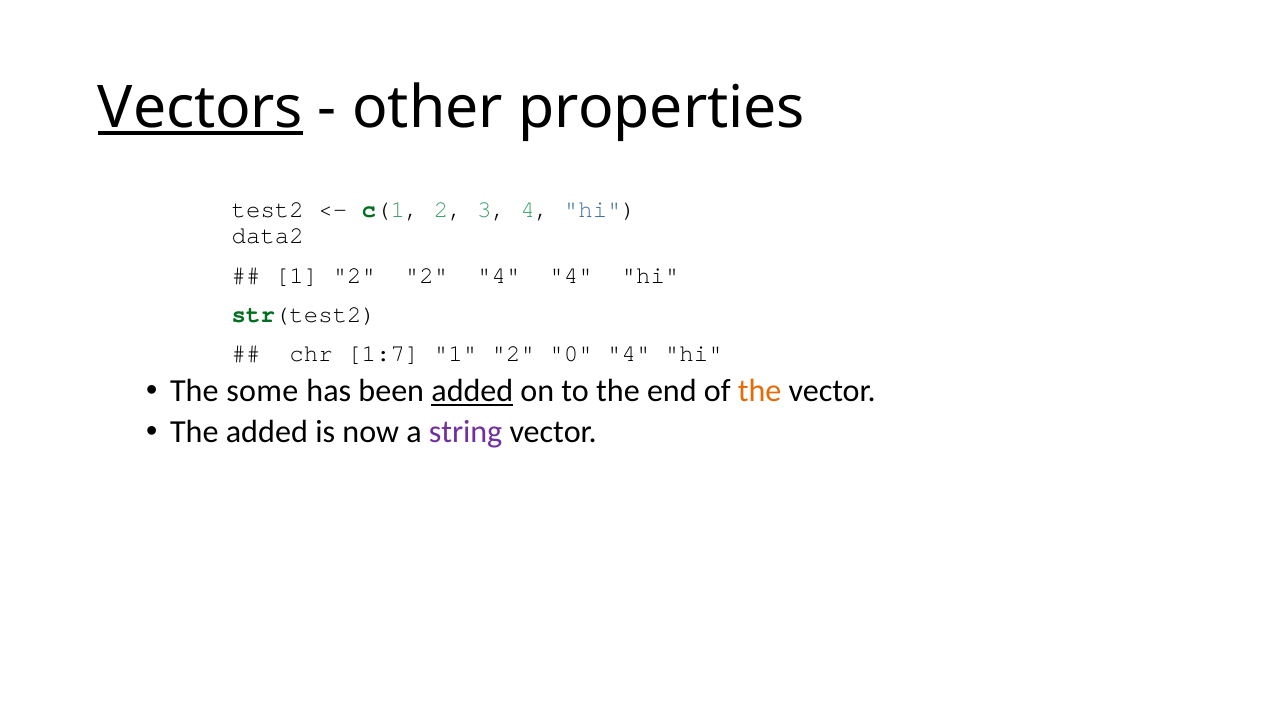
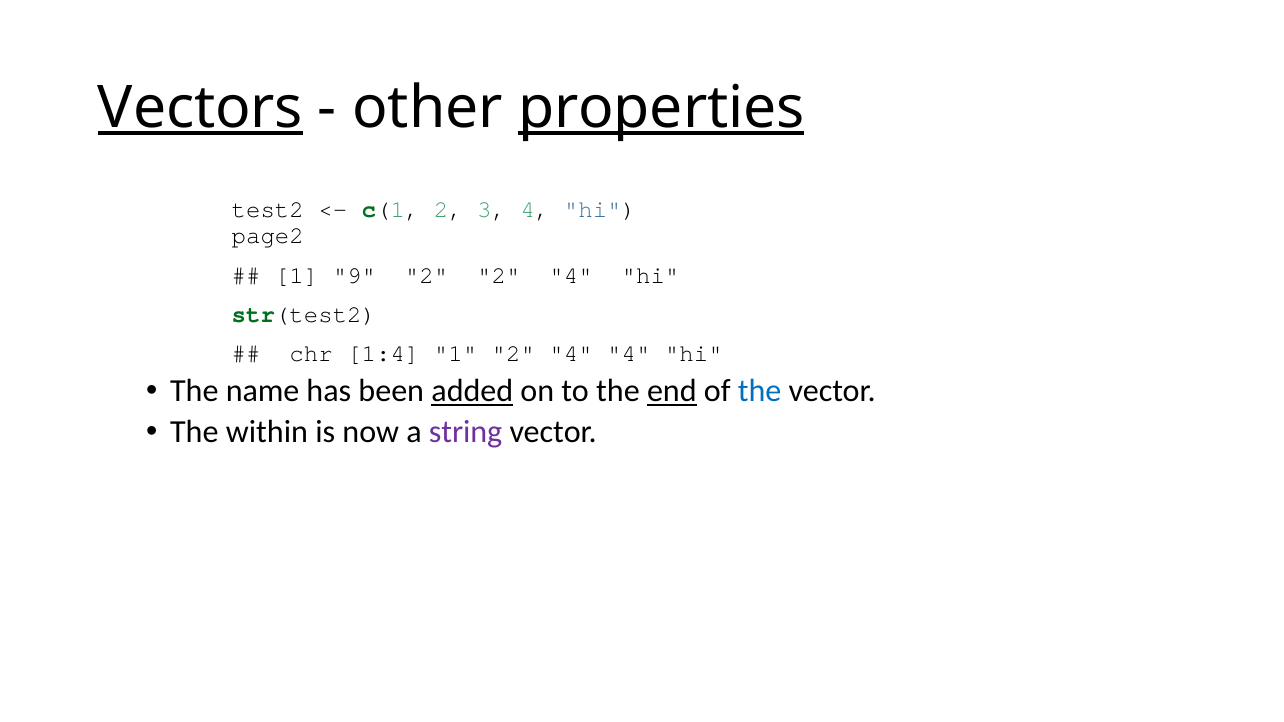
properties underline: none -> present
data2: data2 -> page2
2 at (354, 275): 2 -> 9
2 4: 4 -> 2
1:7: 1:7 -> 1:4
1 2 0: 0 -> 4
some: some -> name
end underline: none -> present
the at (760, 391) colour: orange -> blue
The added: added -> within
